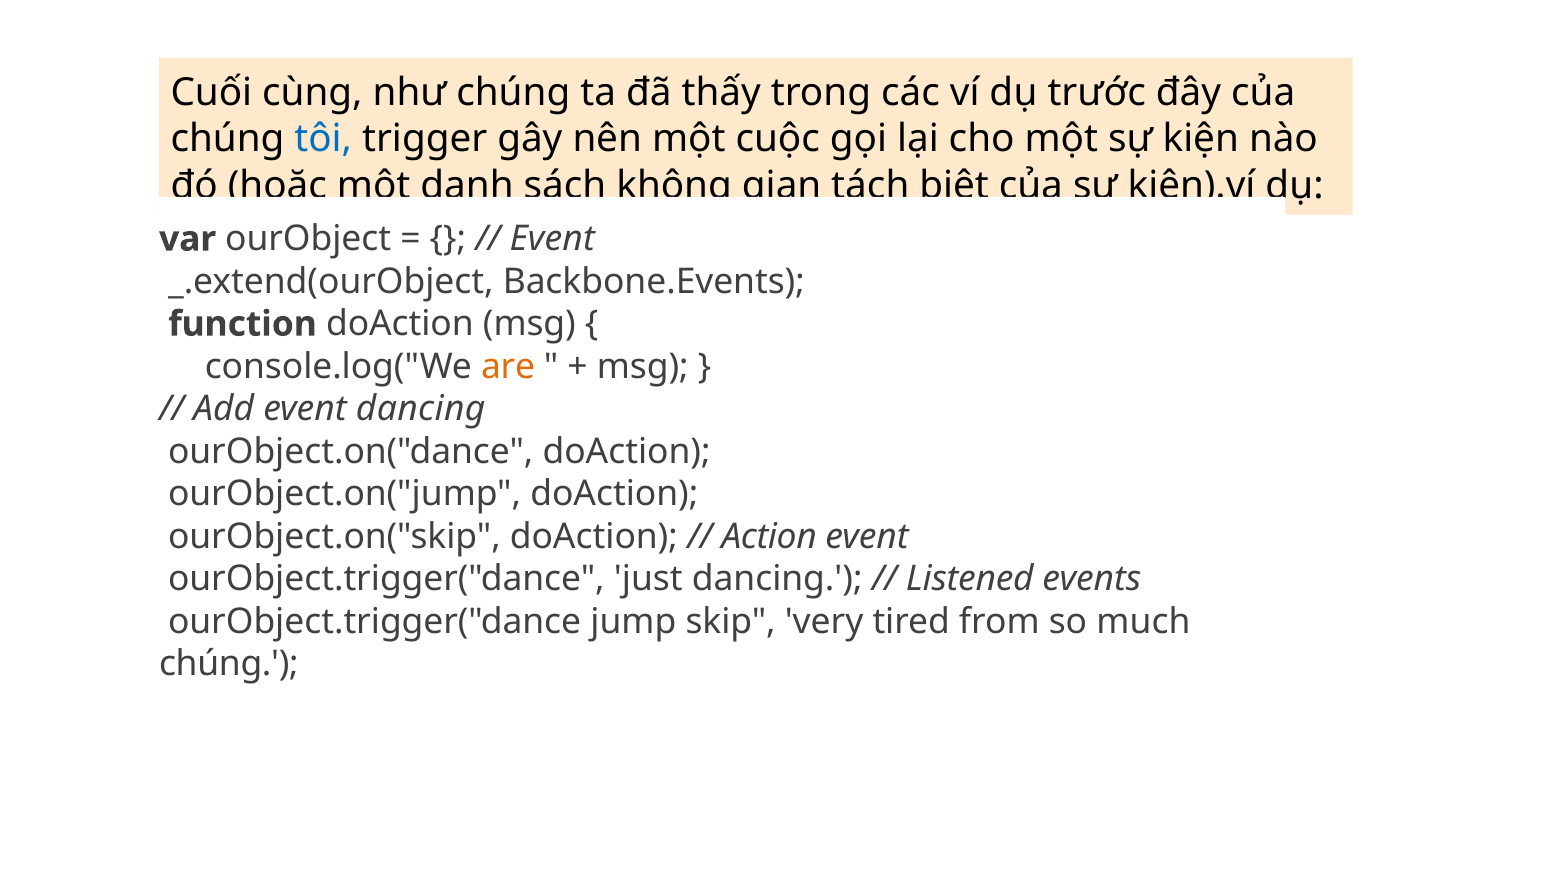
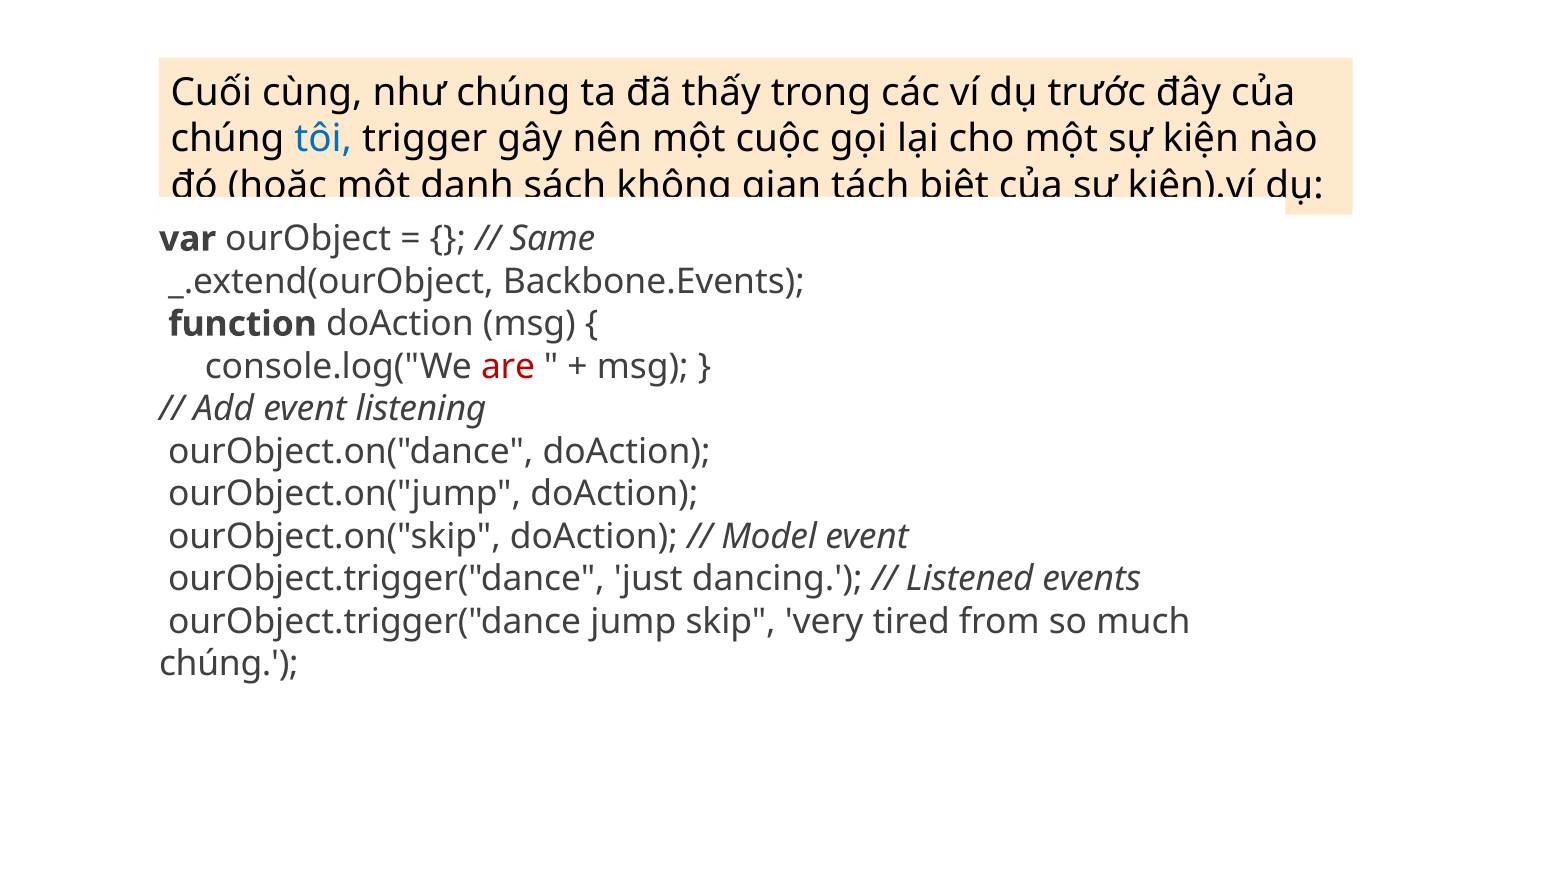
Event at (552, 239): Event -> Same
are colour: orange -> red
event dancing: dancing -> listening
Action: Action -> Model
